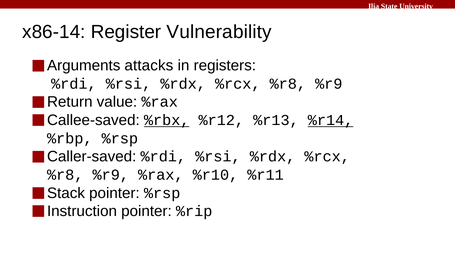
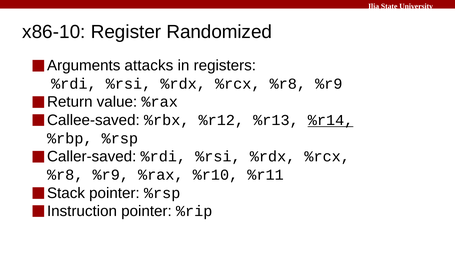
x86-14: x86-14 -> x86-10
Vulnerability: Vulnerability -> Randomized
%rbx underline: present -> none
